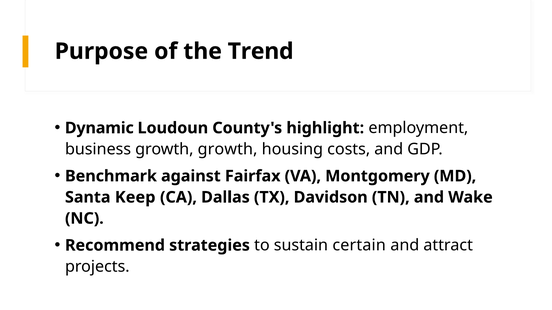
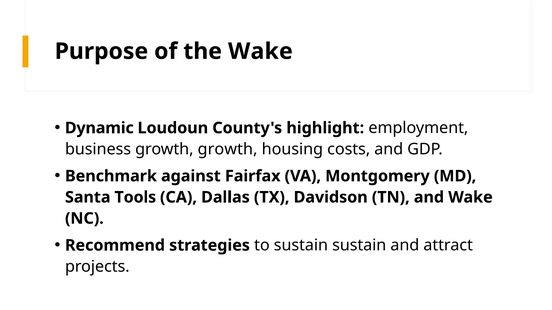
the Trend: Trend -> Wake
Keep: Keep -> Tools
sustain certain: certain -> sustain
